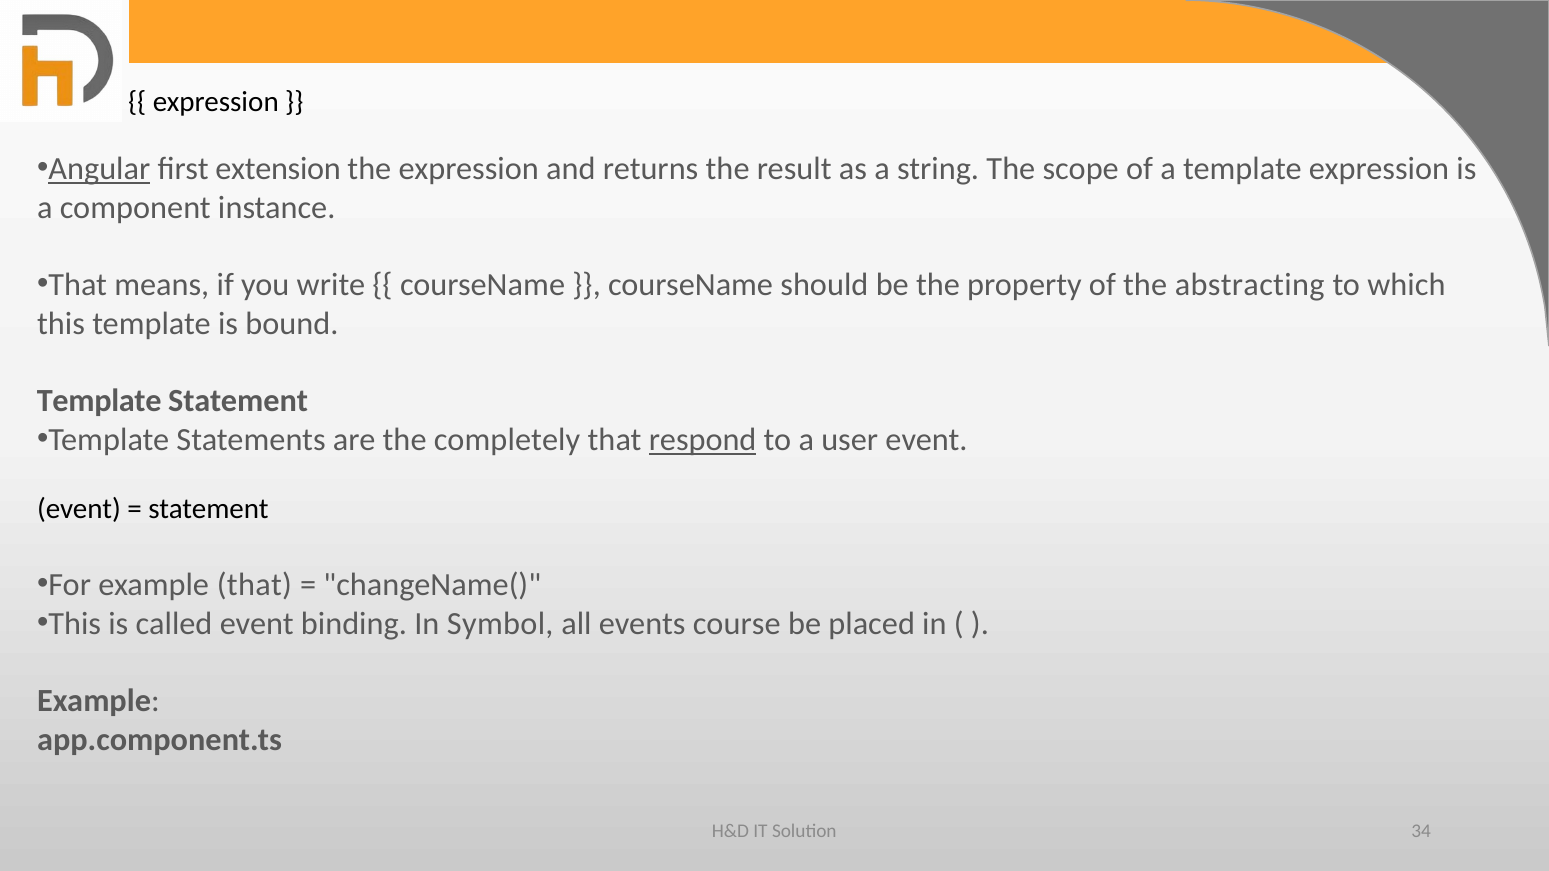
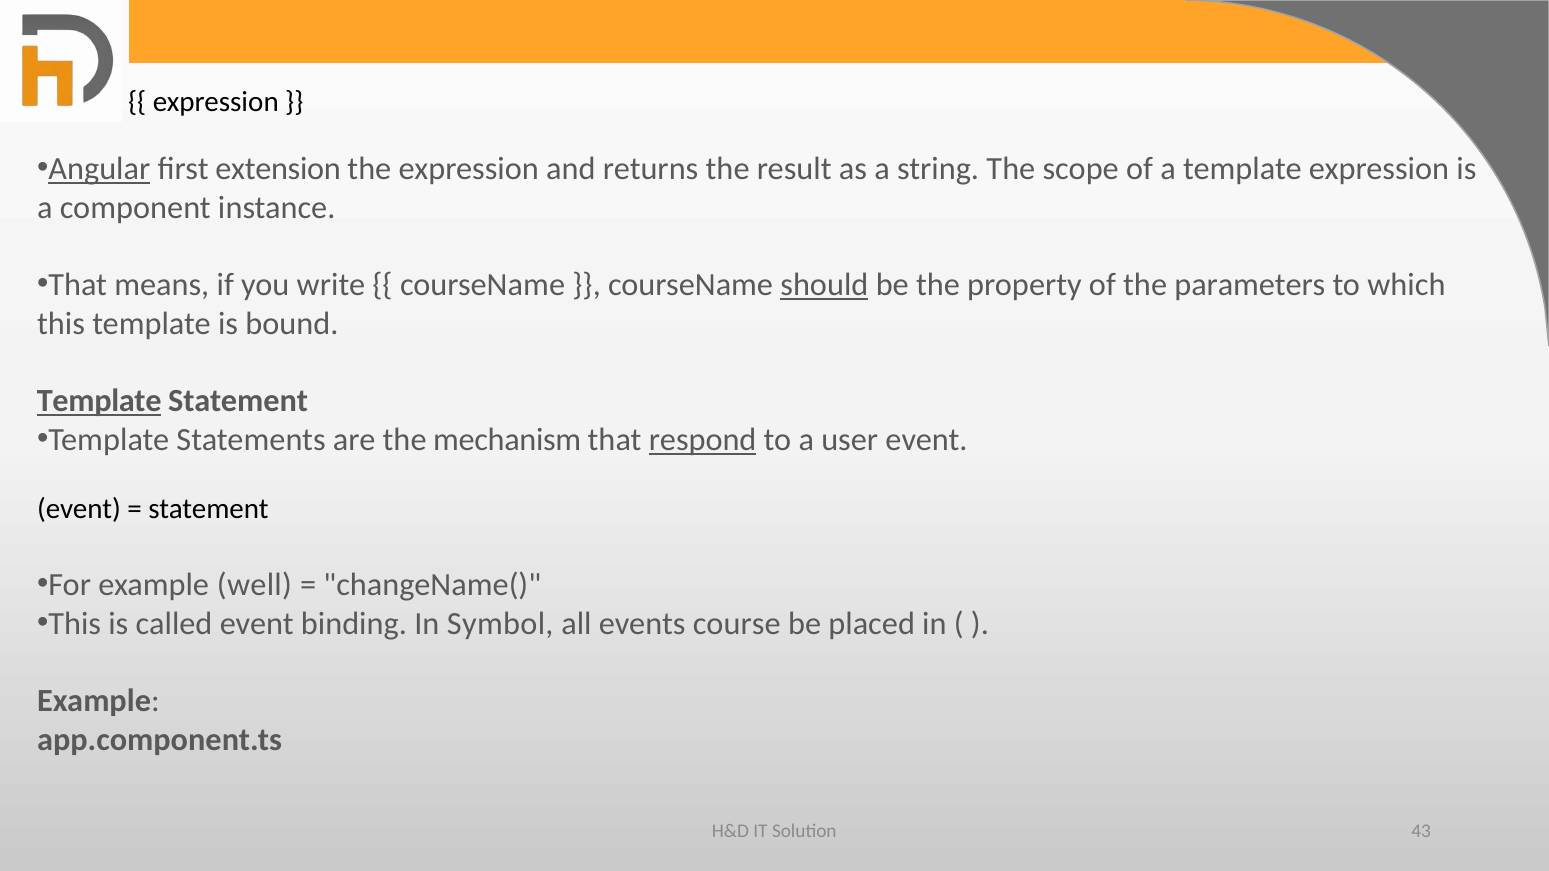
should underline: none -> present
abstracting: abstracting -> parameters
Template at (99, 401) underline: none -> present
completely: completely -> mechanism
example that: that -> well
34: 34 -> 43
